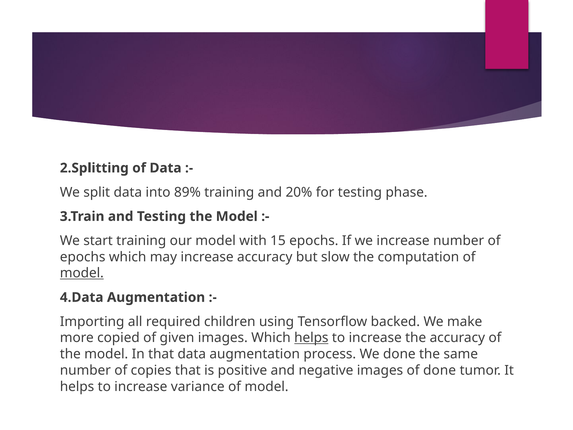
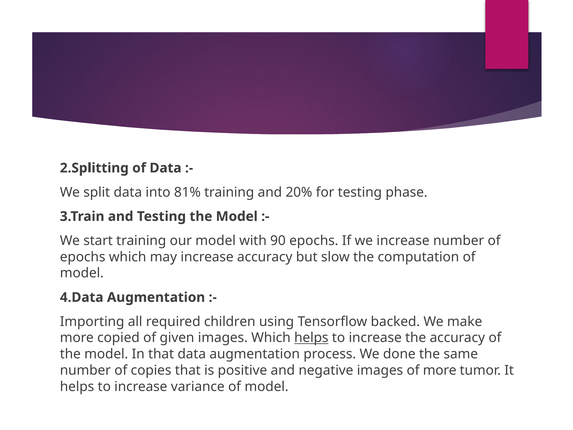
89%: 89% -> 81%
15: 15 -> 90
model at (82, 273) underline: present -> none
of done: done -> more
